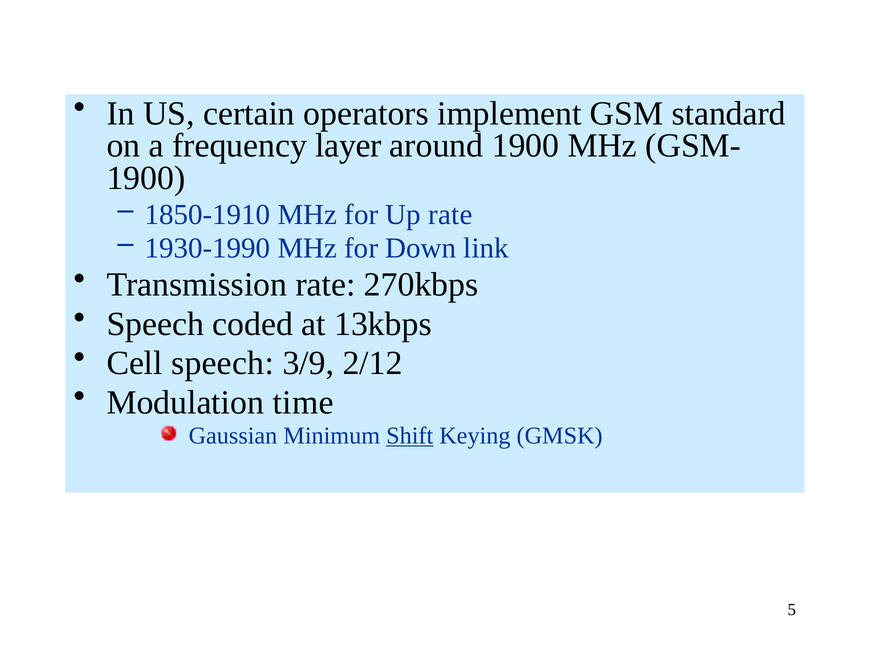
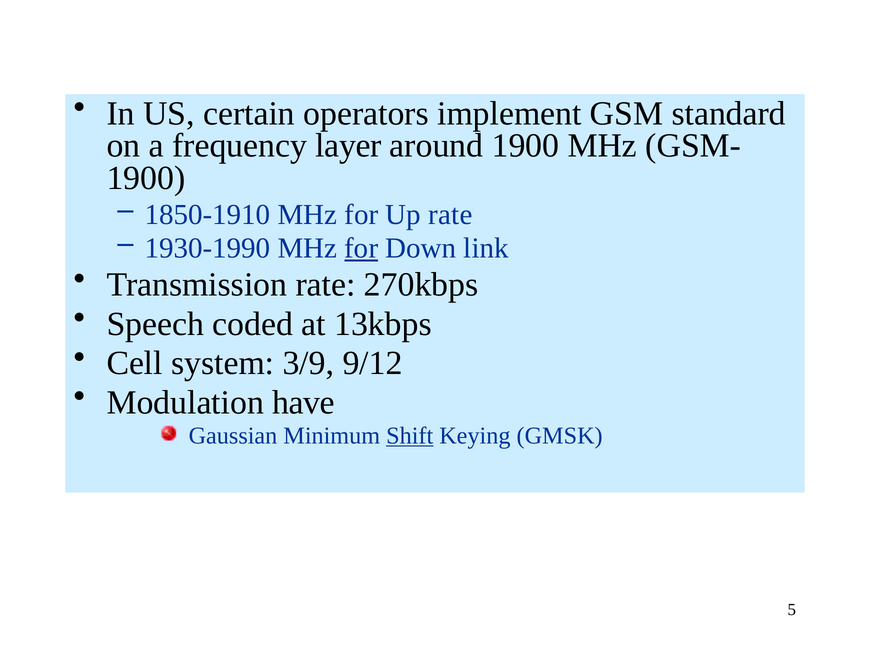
for at (361, 248) underline: none -> present
Cell speech: speech -> system
2/12: 2/12 -> 9/12
time: time -> have
